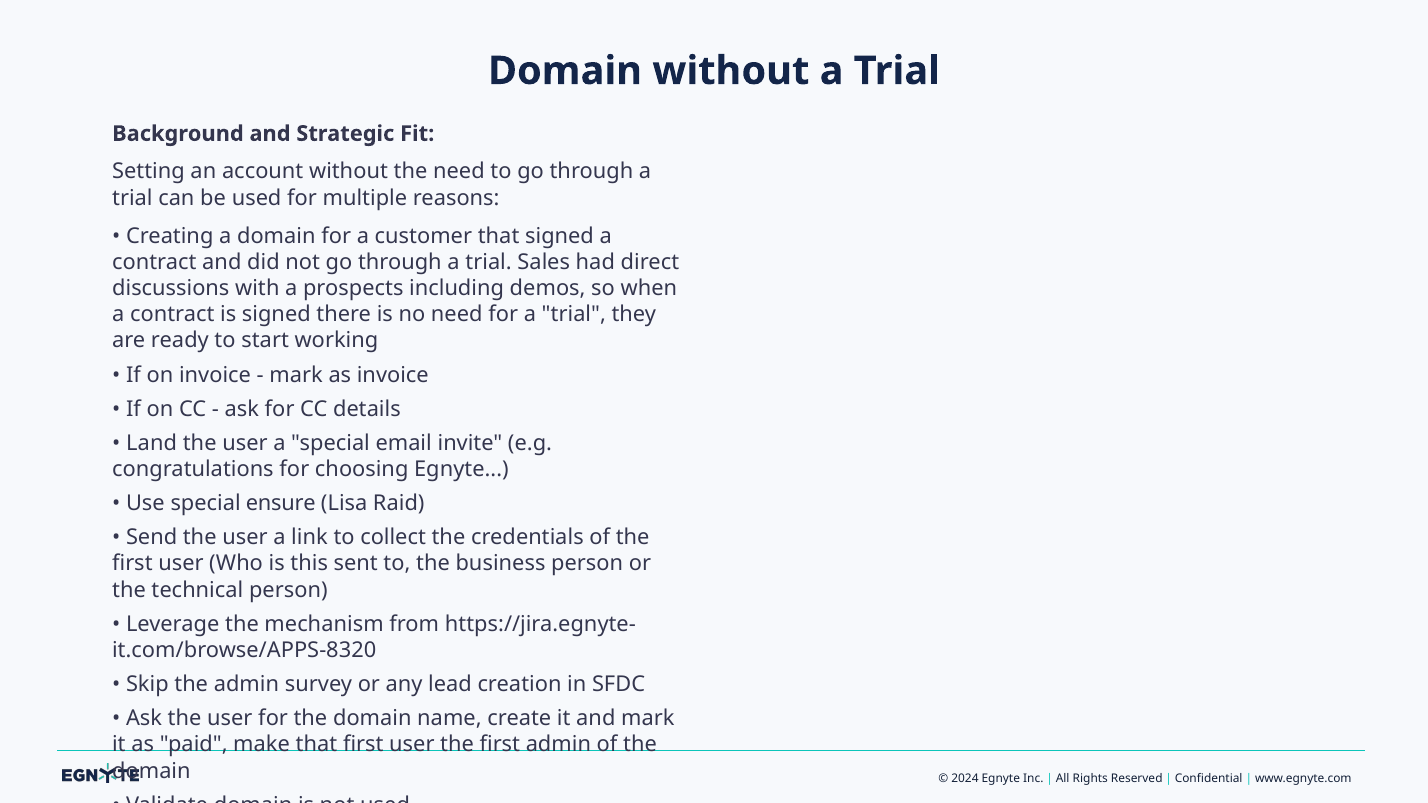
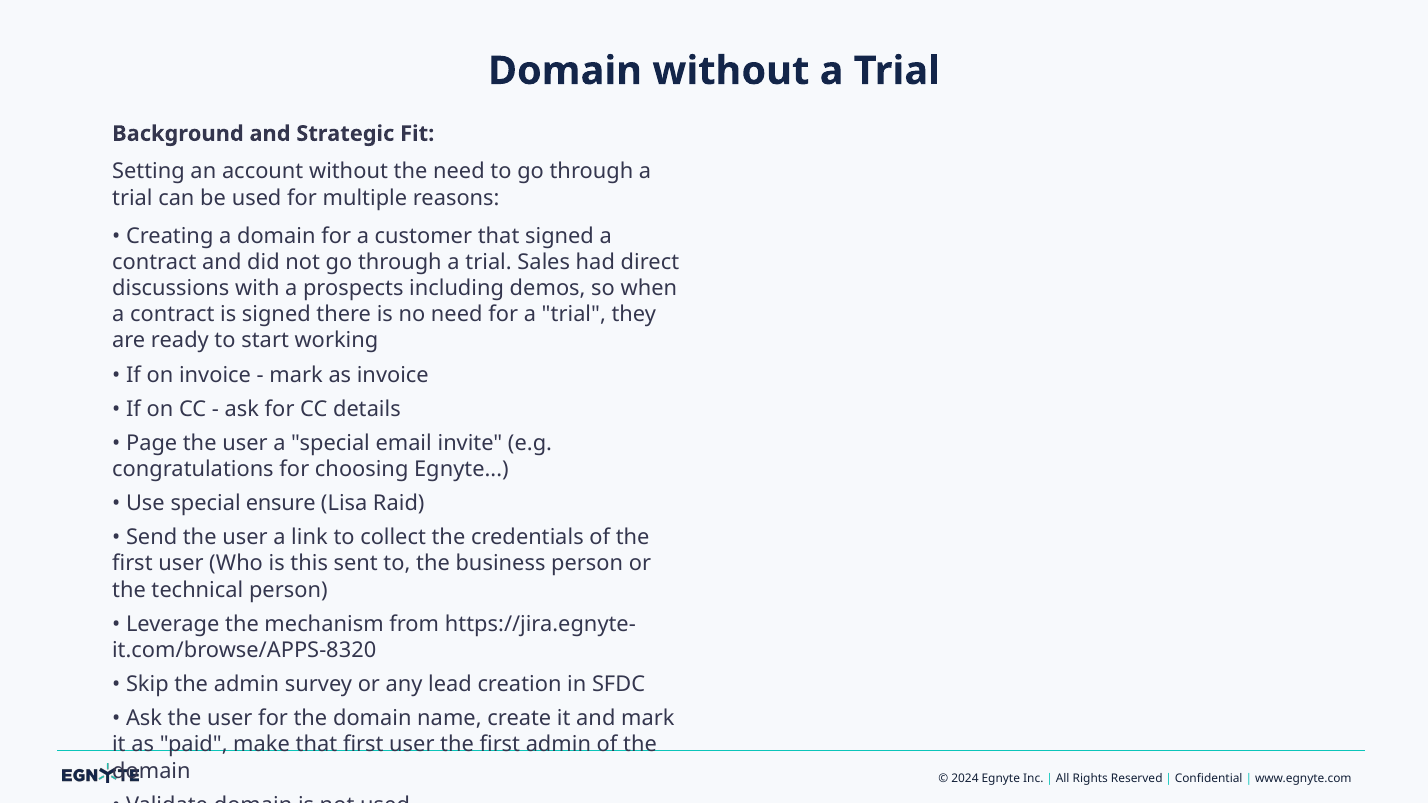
Land: Land -> Page
